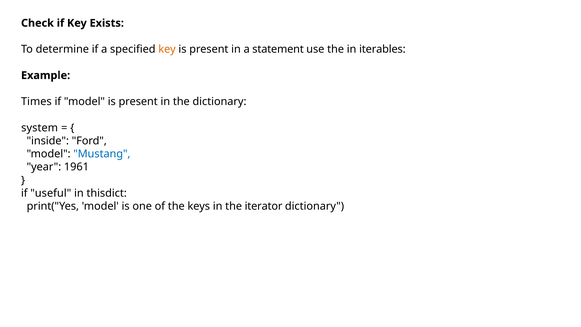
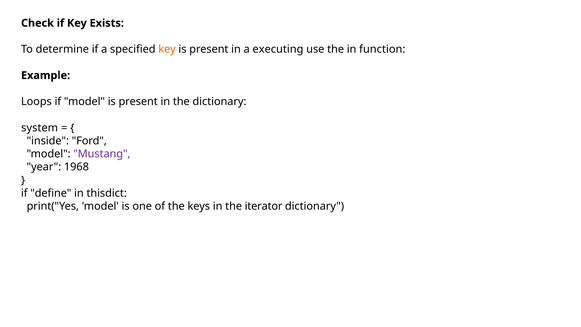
statement: statement -> executing
iterables: iterables -> function
Times: Times -> Loops
Mustang colour: blue -> purple
1961: 1961 -> 1968
useful: useful -> define
